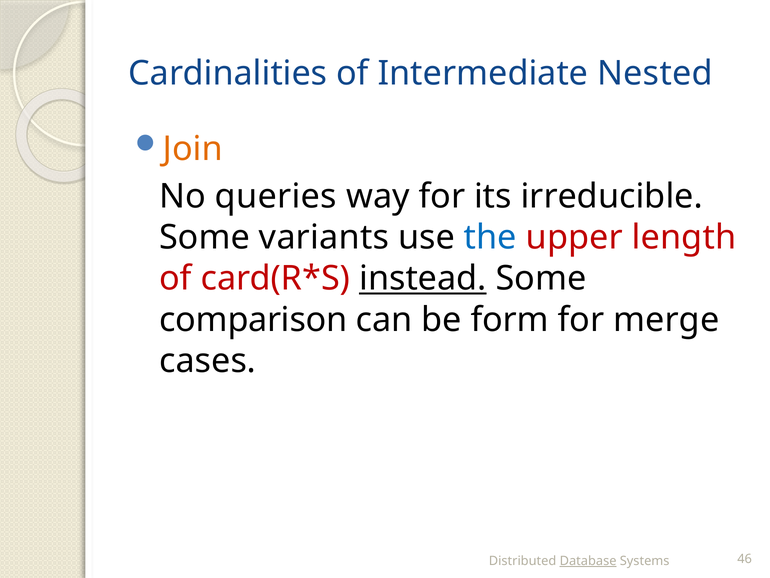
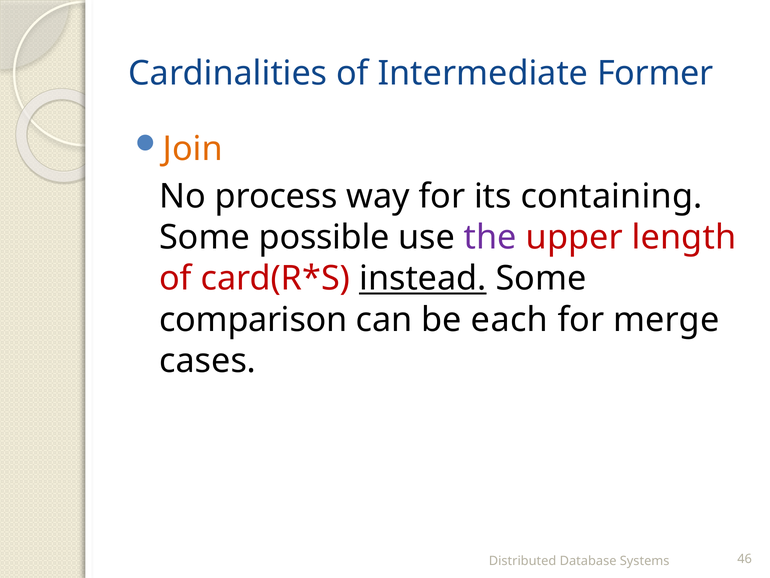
Nested: Nested -> Former
queries: queries -> process
irreducible: irreducible -> containing
variants: variants -> possible
the colour: blue -> purple
form: form -> each
Database underline: present -> none
